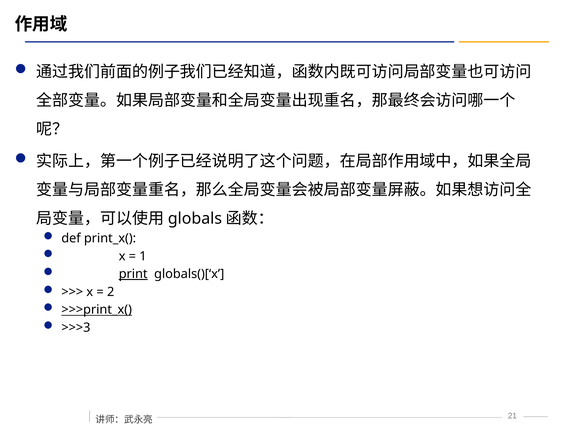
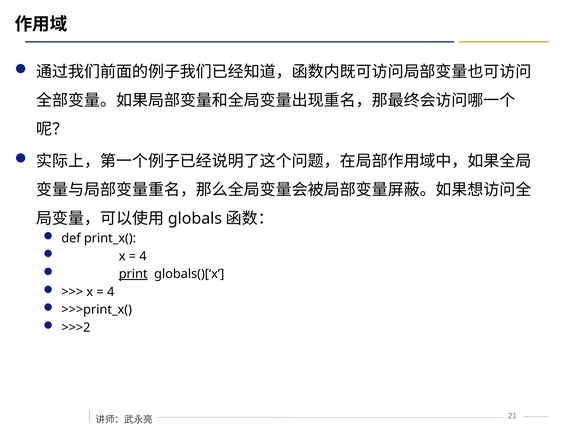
1 at (143, 256): 1 -> 4
2 at (111, 292): 2 -> 4
>>>print_x( underline: present -> none
>>>3: >>>3 -> >>>2
